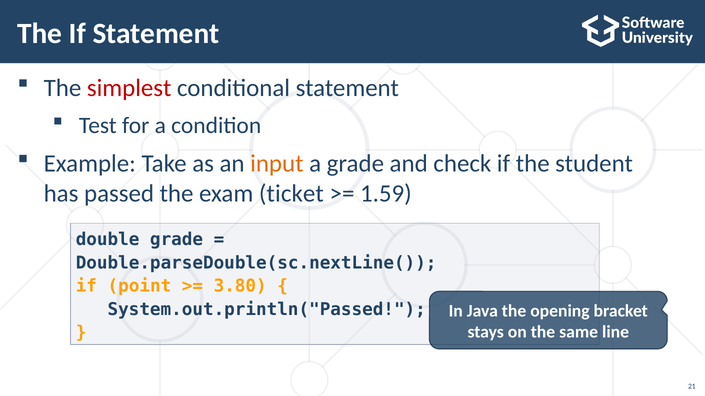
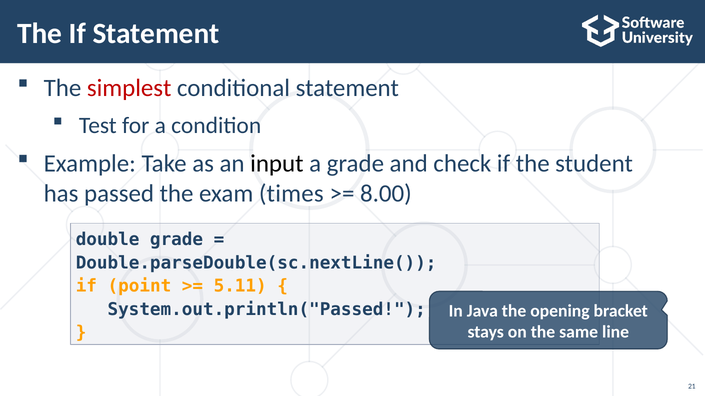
input colour: orange -> black
ticket: ticket -> times
1.59: 1.59 -> 8.00
3.80: 3.80 -> 5.11
